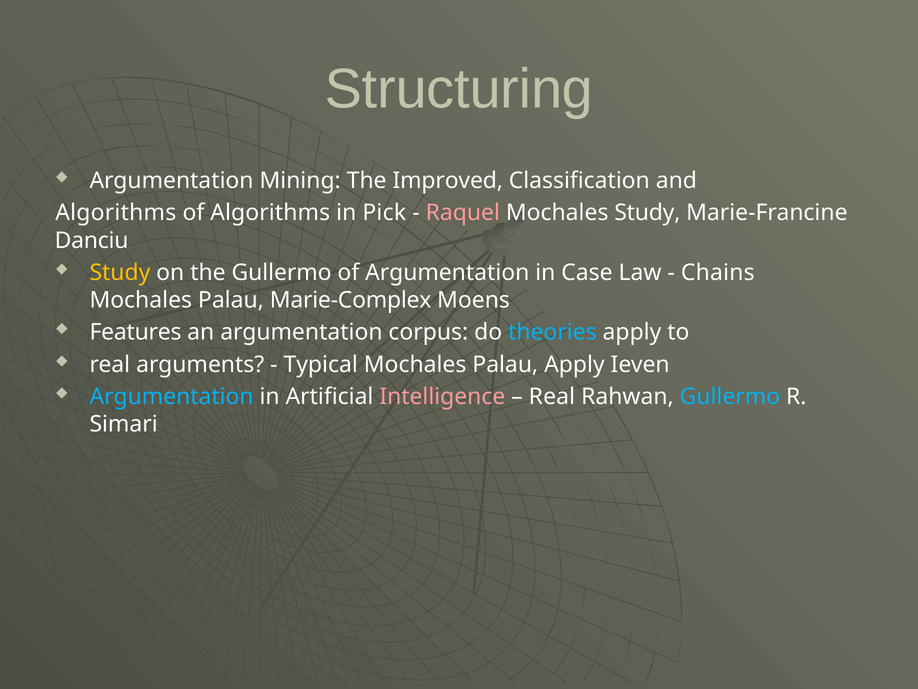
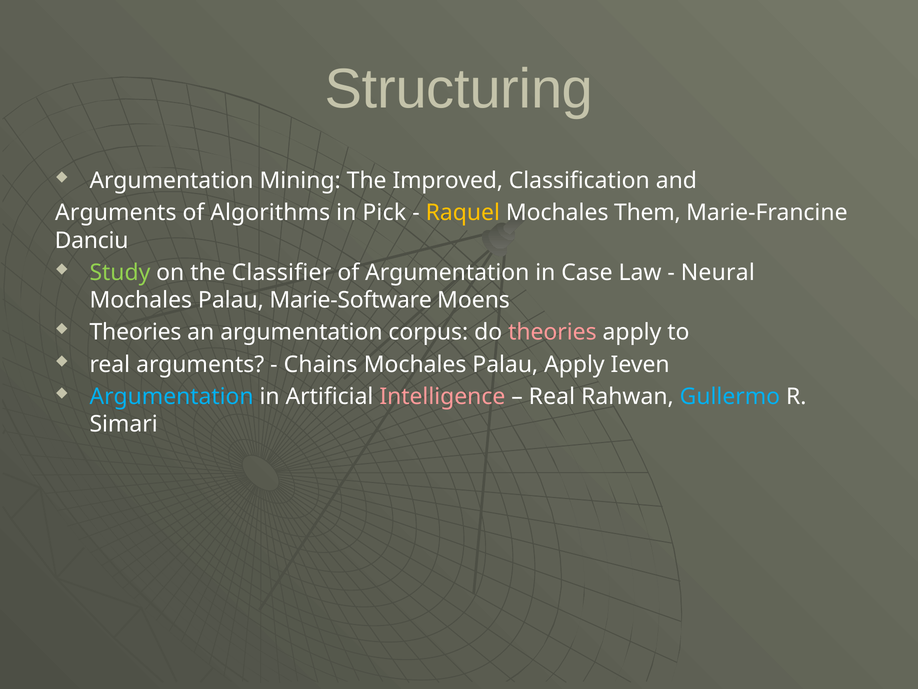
Algorithms at (116, 213): Algorithms -> Arguments
Raquel colour: pink -> yellow
Mochales Study: Study -> Them
Study at (120, 272) colour: yellow -> light green
the Gullermo: Gullermo -> Classifier
Chains: Chains -> Neural
Marie-Complex: Marie-Complex -> Marie-Software
Features at (136, 332): Features -> Theories
theories at (552, 332) colour: light blue -> pink
Typical: Typical -> Chains
